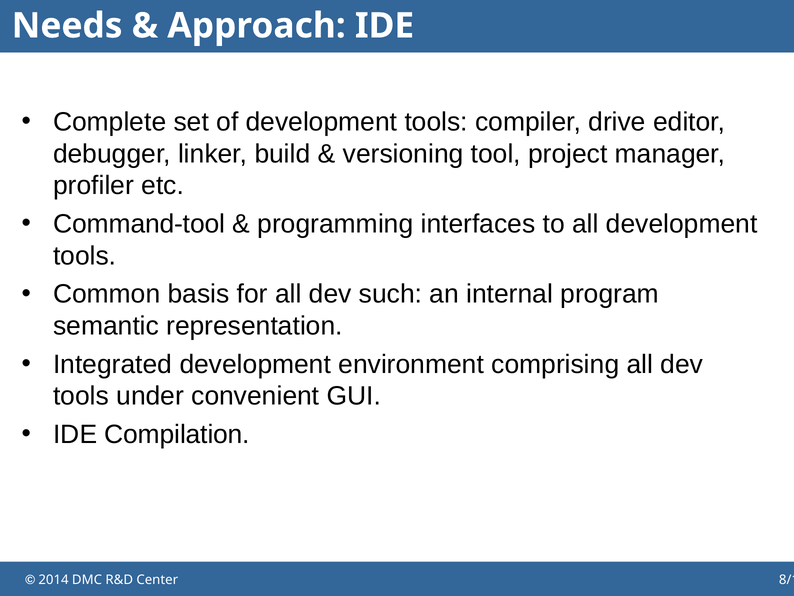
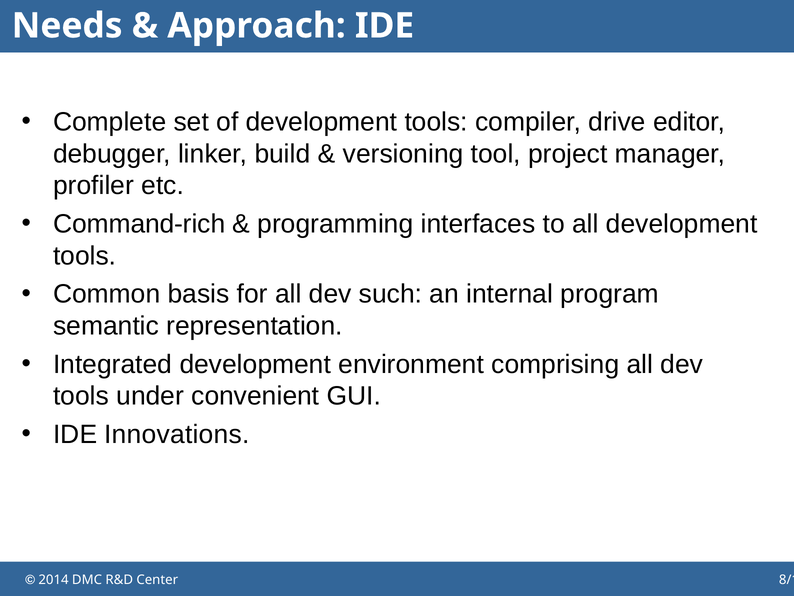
Command-tool: Command-tool -> Command-rich
Compilation: Compilation -> Innovations
